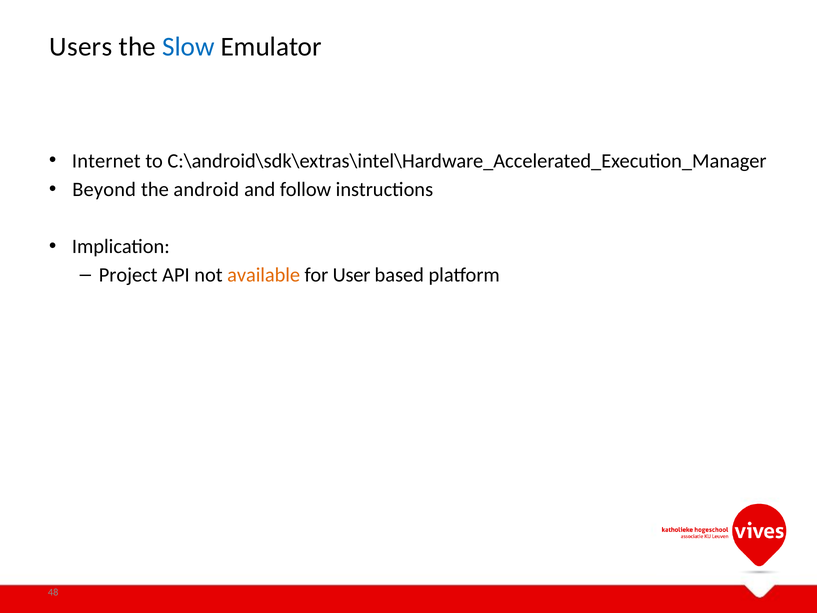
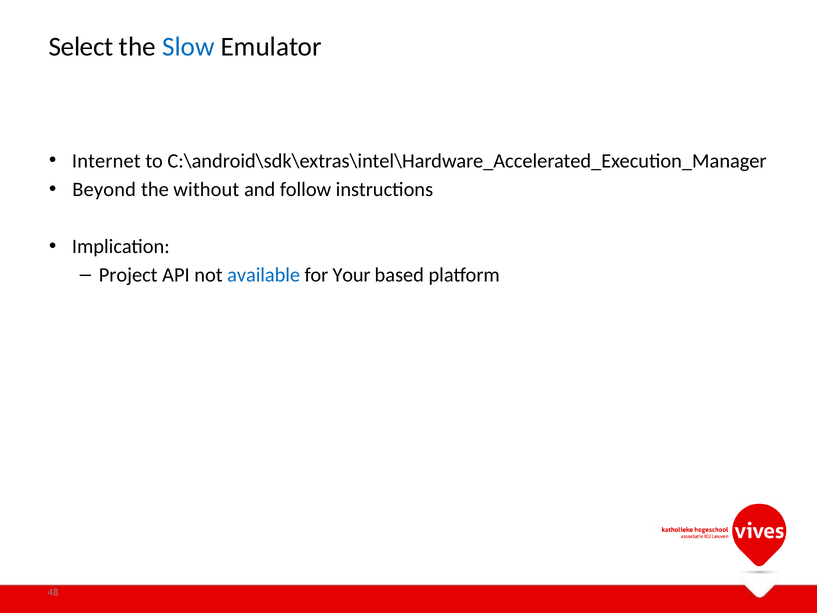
Users: Users -> Select
android: android -> without
available colour: orange -> blue
User: User -> Your
